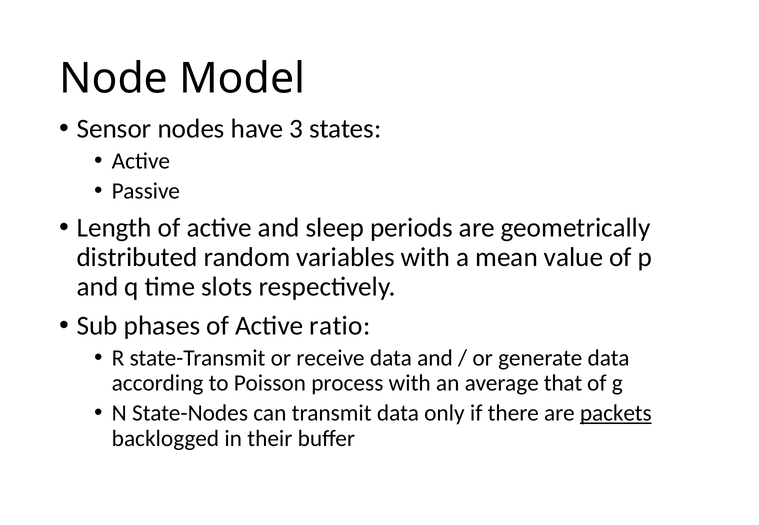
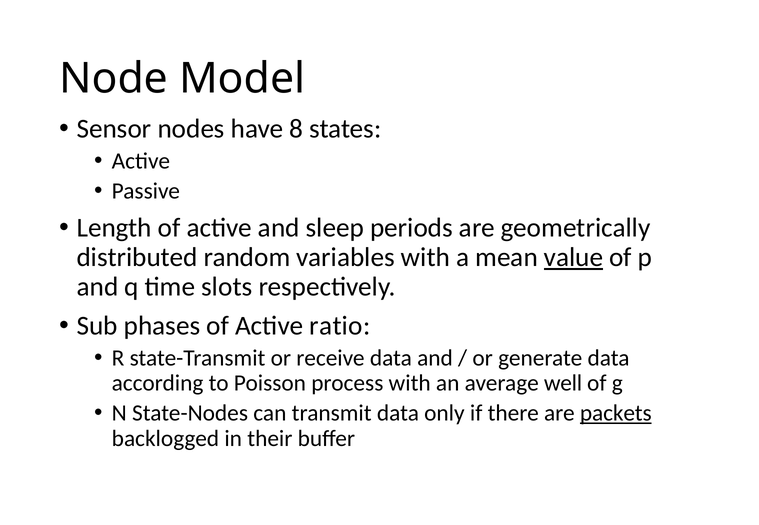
3: 3 -> 8
value underline: none -> present
that: that -> well
